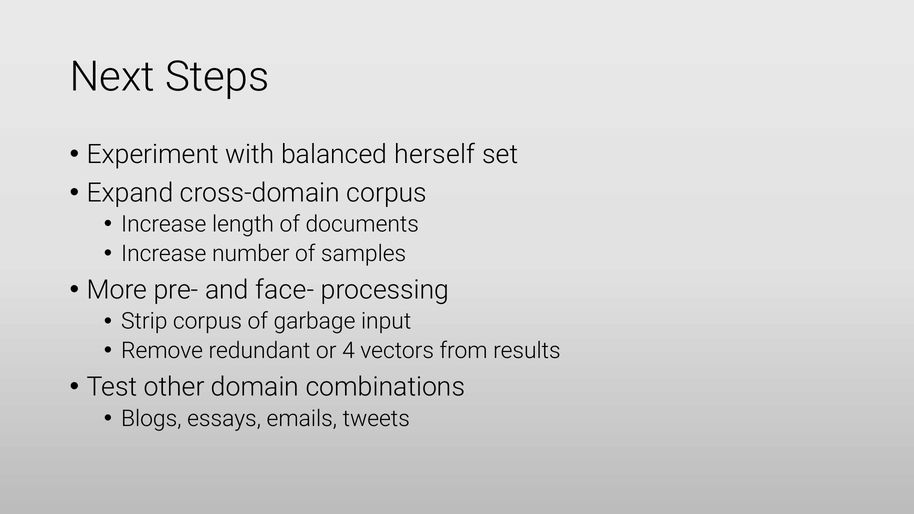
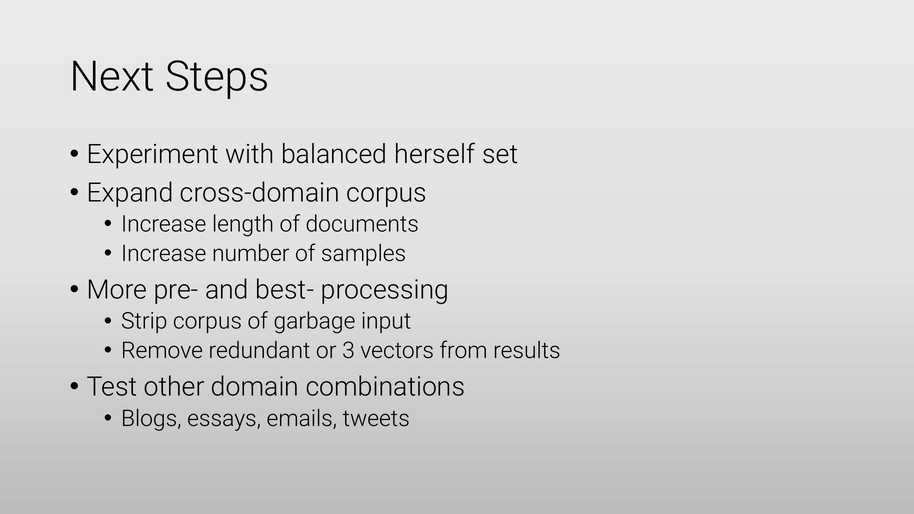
face-: face- -> best-
4: 4 -> 3
